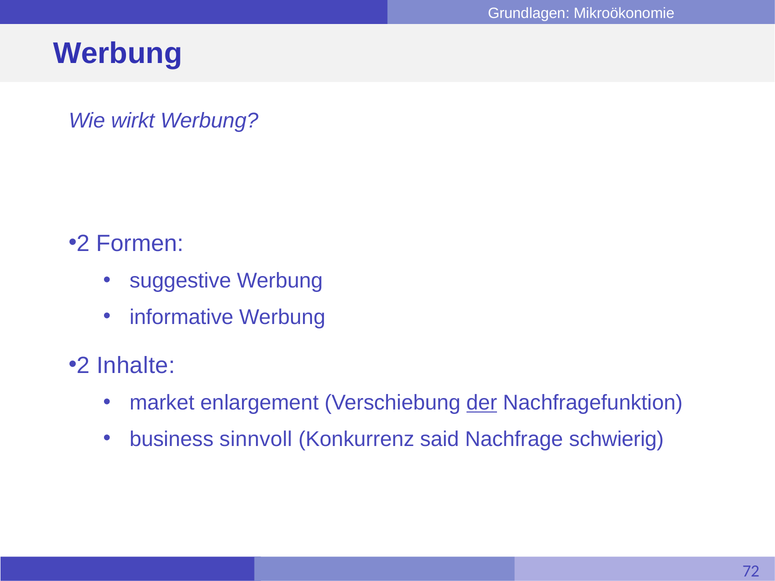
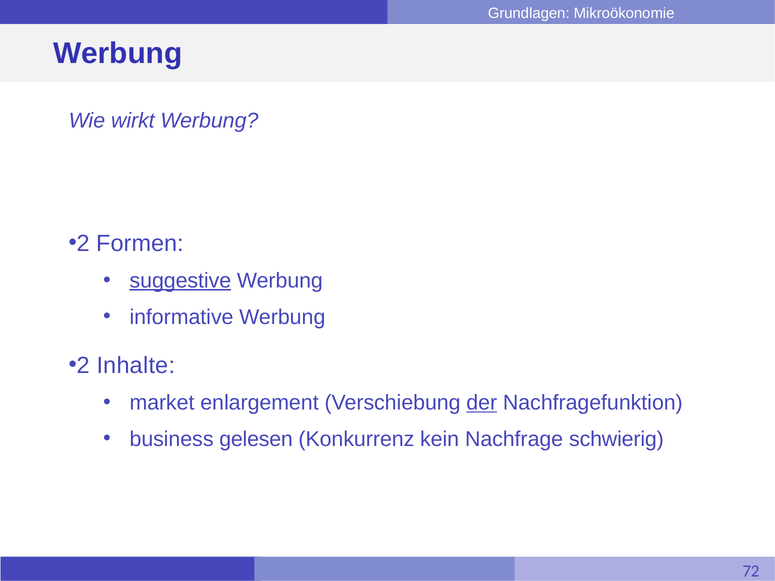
suggestive underline: none -> present
sinnvoll: sinnvoll -> gelesen
said: said -> kein
